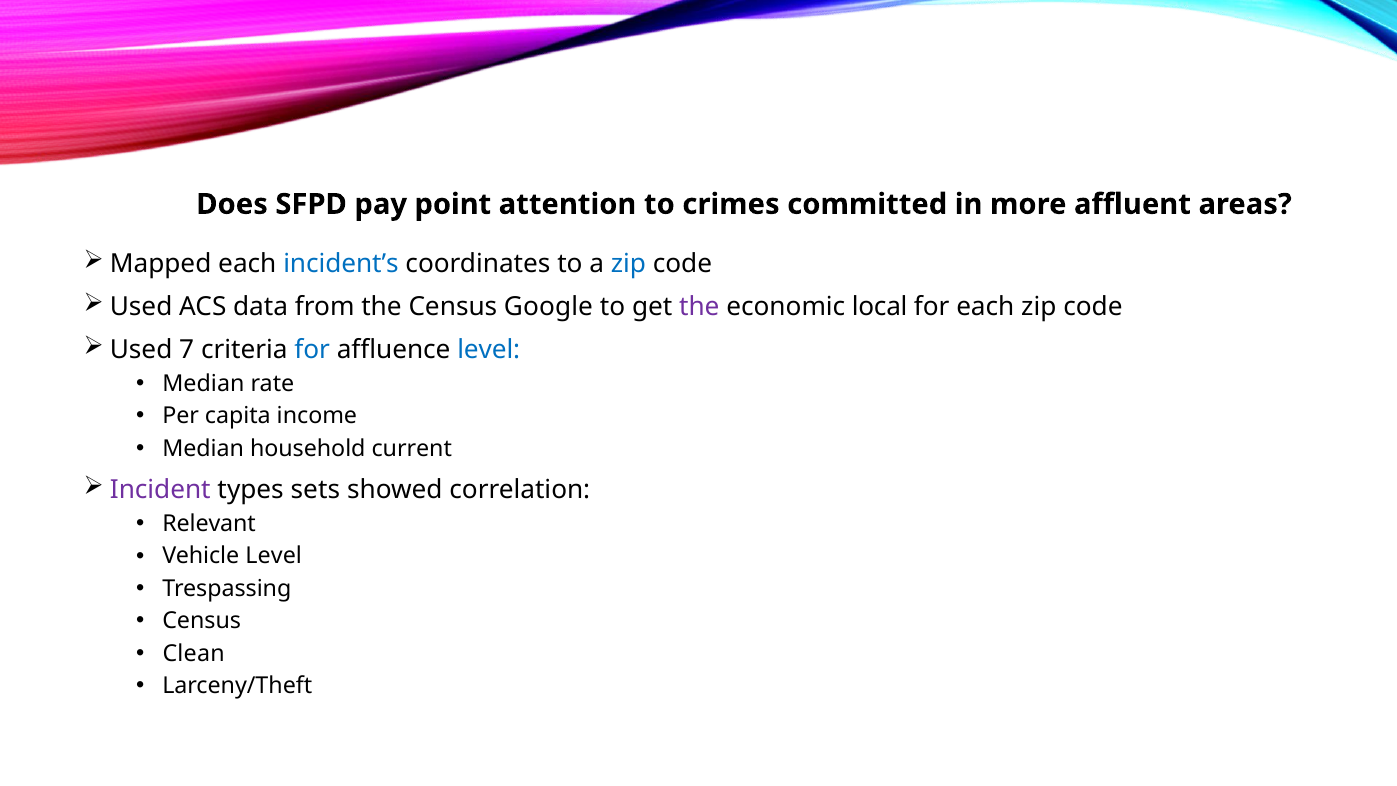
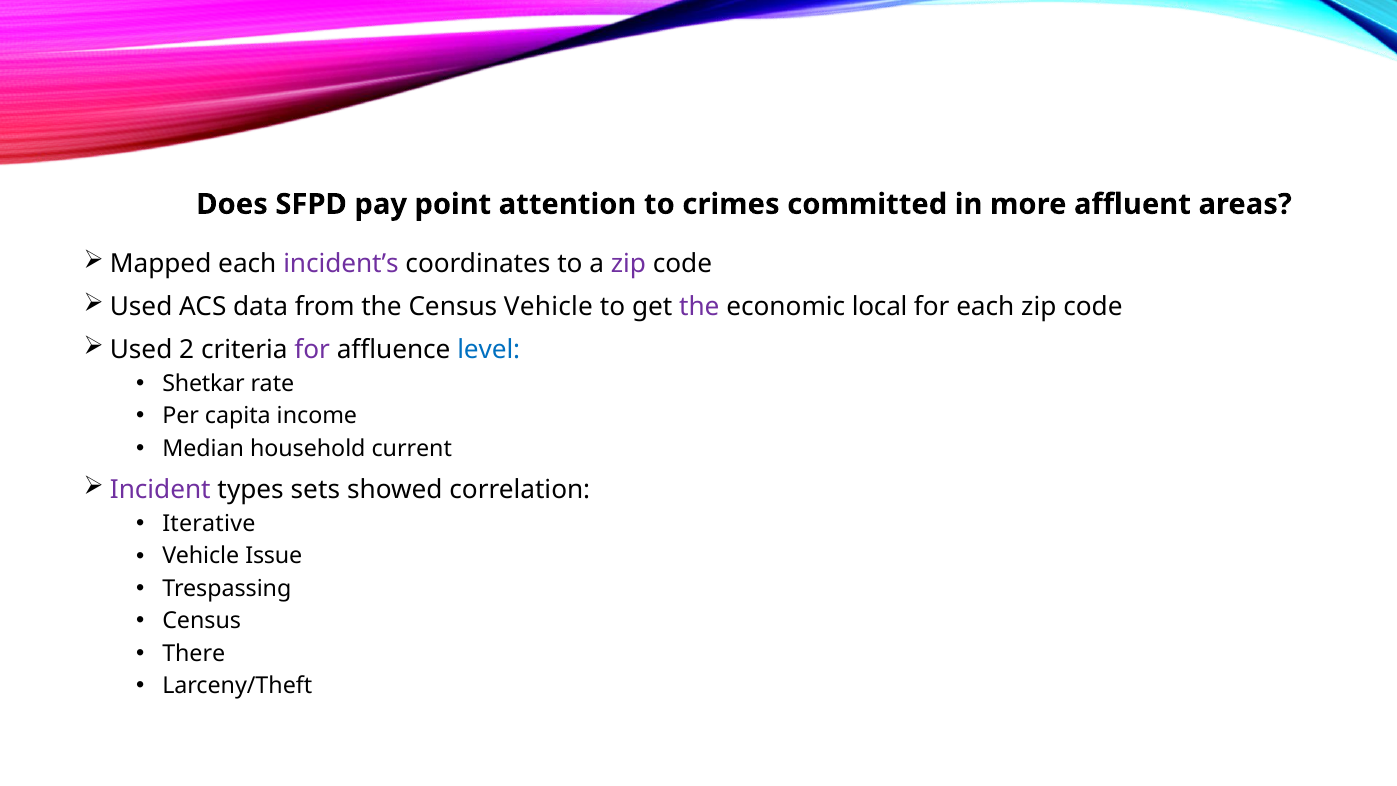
incident’s colour: blue -> purple
zip at (628, 264) colour: blue -> purple
Census Google: Google -> Vehicle
7: 7 -> 2
for at (312, 350) colour: blue -> purple
Median at (203, 384): Median -> Shetkar
Relevant: Relevant -> Iterative
Vehicle Level: Level -> Issue
Clean: Clean -> There
